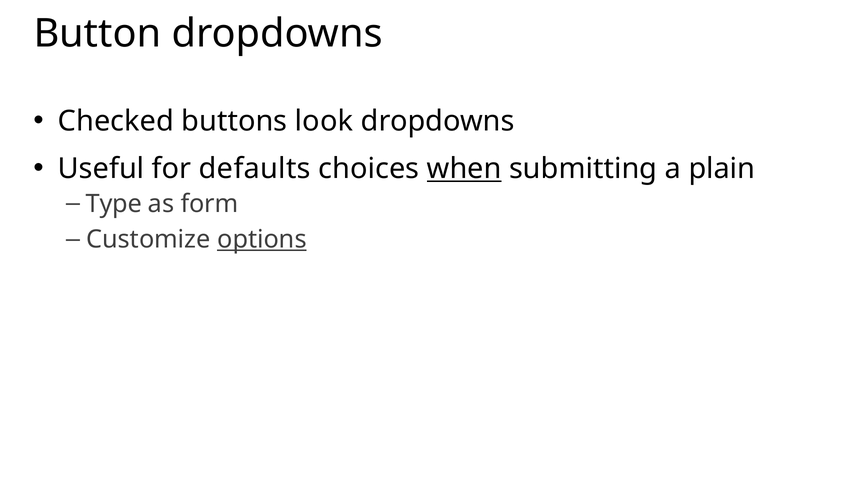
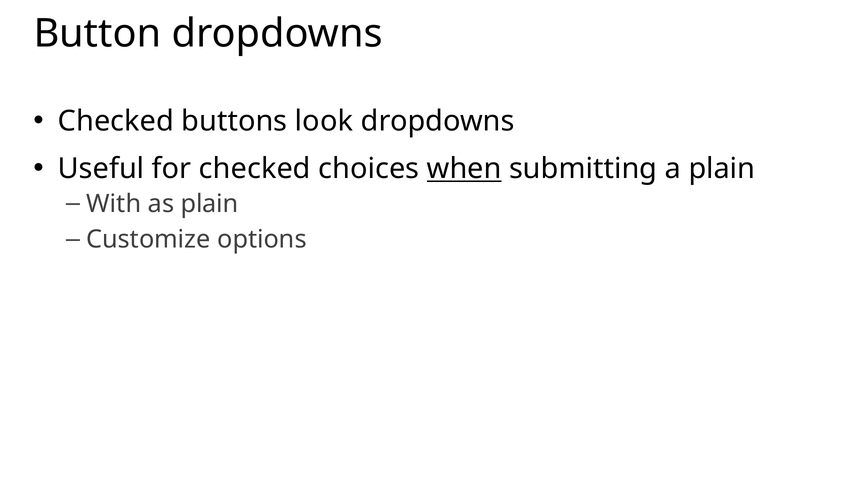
for defaults: defaults -> checked
Type: Type -> With
as form: form -> plain
options underline: present -> none
